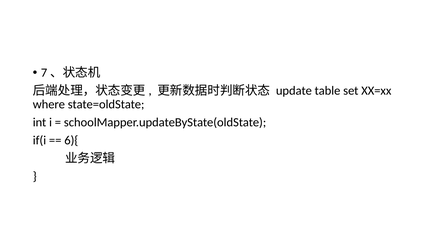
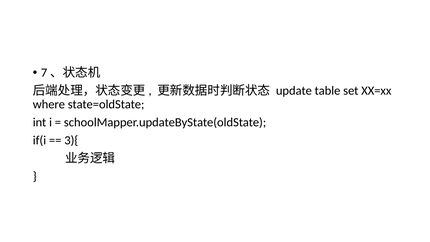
6){: 6){ -> 3){
